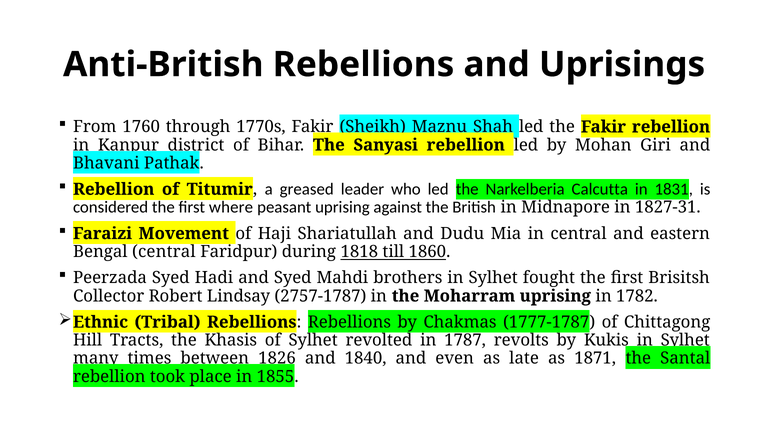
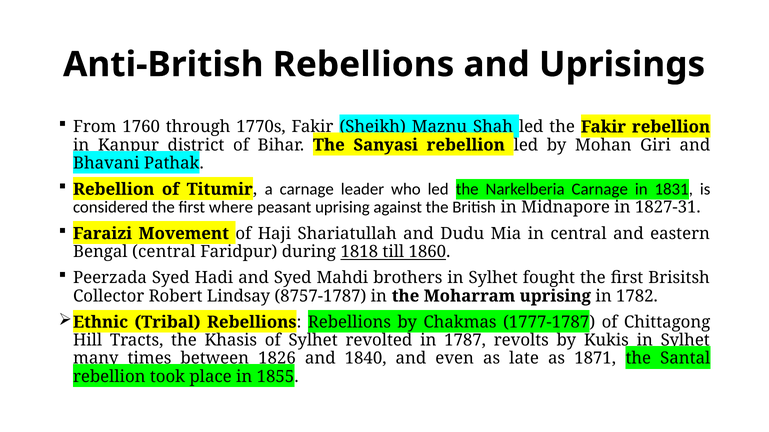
a greased: greased -> carnage
Narkelberia Calcutta: Calcutta -> Carnage
2757-1787: 2757-1787 -> 8757-1787
